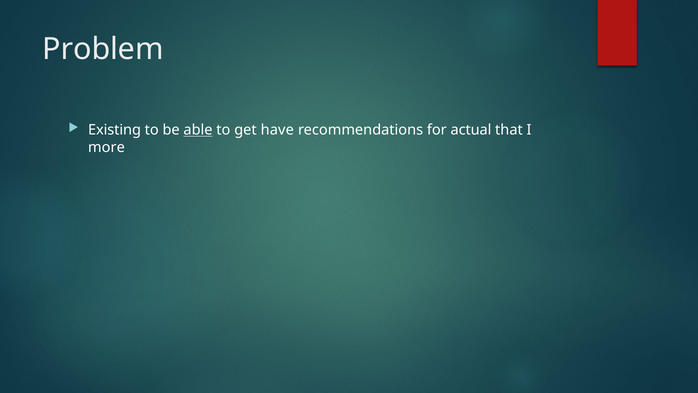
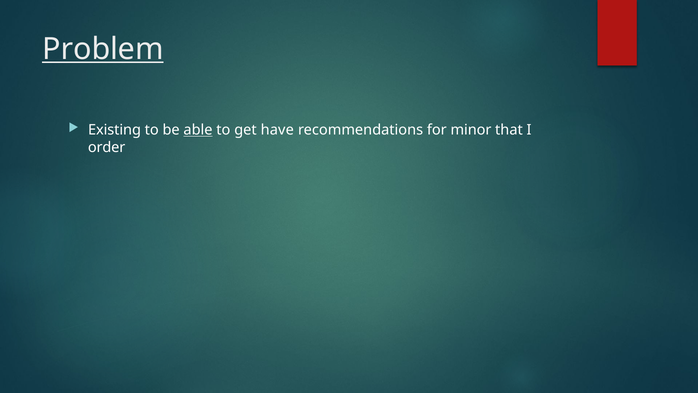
Problem underline: none -> present
actual: actual -> minor
more: more -> order
